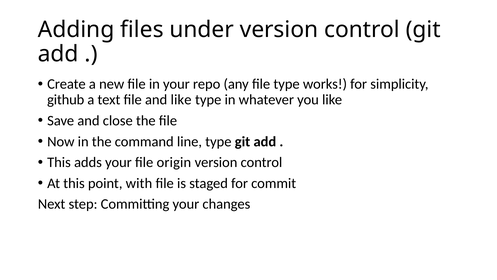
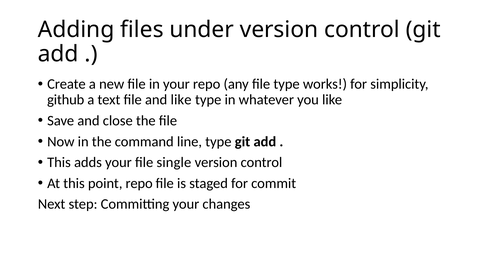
origin: origin -> single
point with: with -> repo
